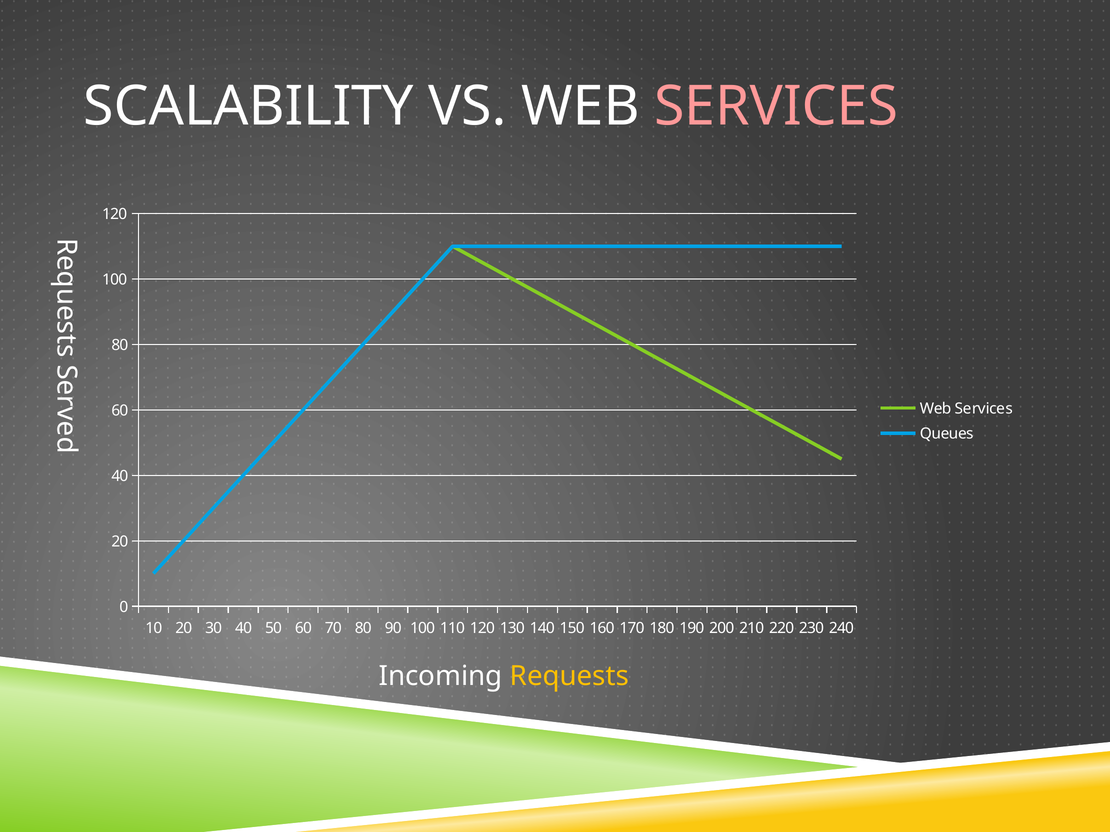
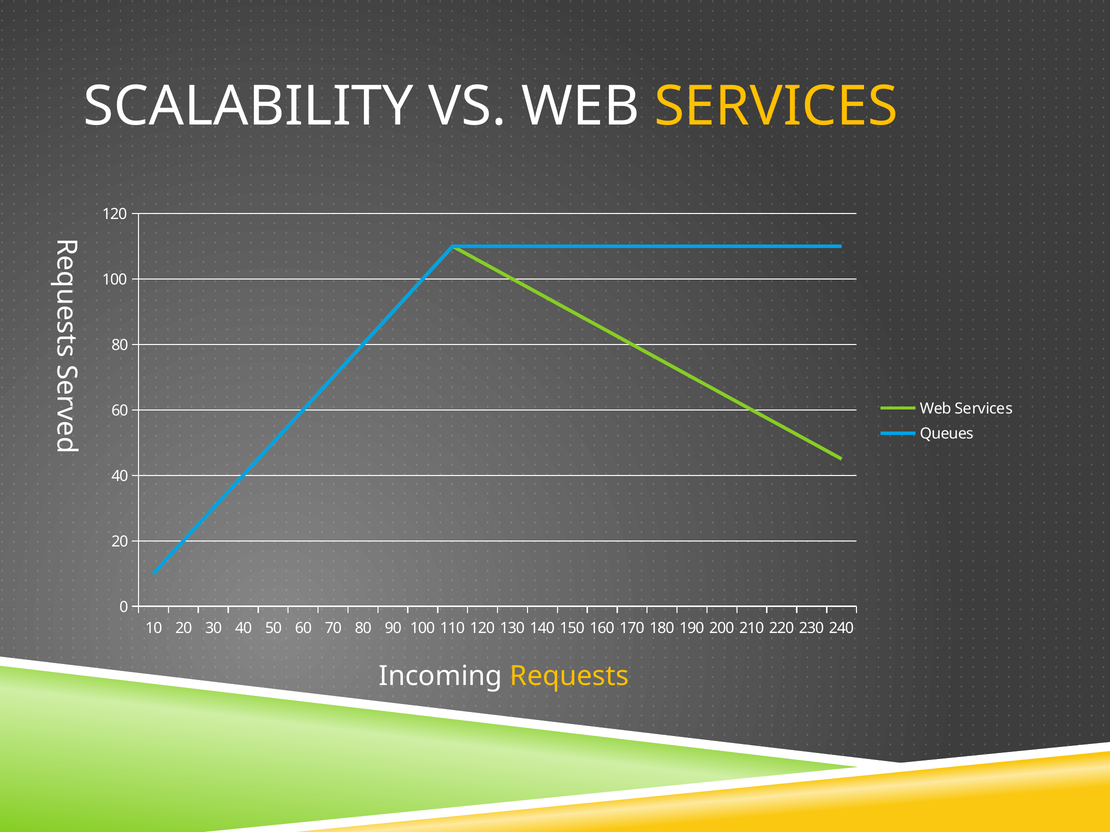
SERVICES at (776, 107) colour: pink -> yellow
